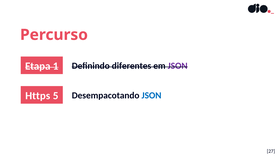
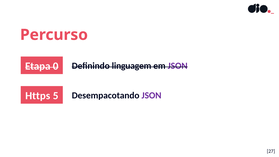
1: 1 -> 0
diferentes: diferentes -> linguagem
JSON at (151, 95) colour: blue -> purple
